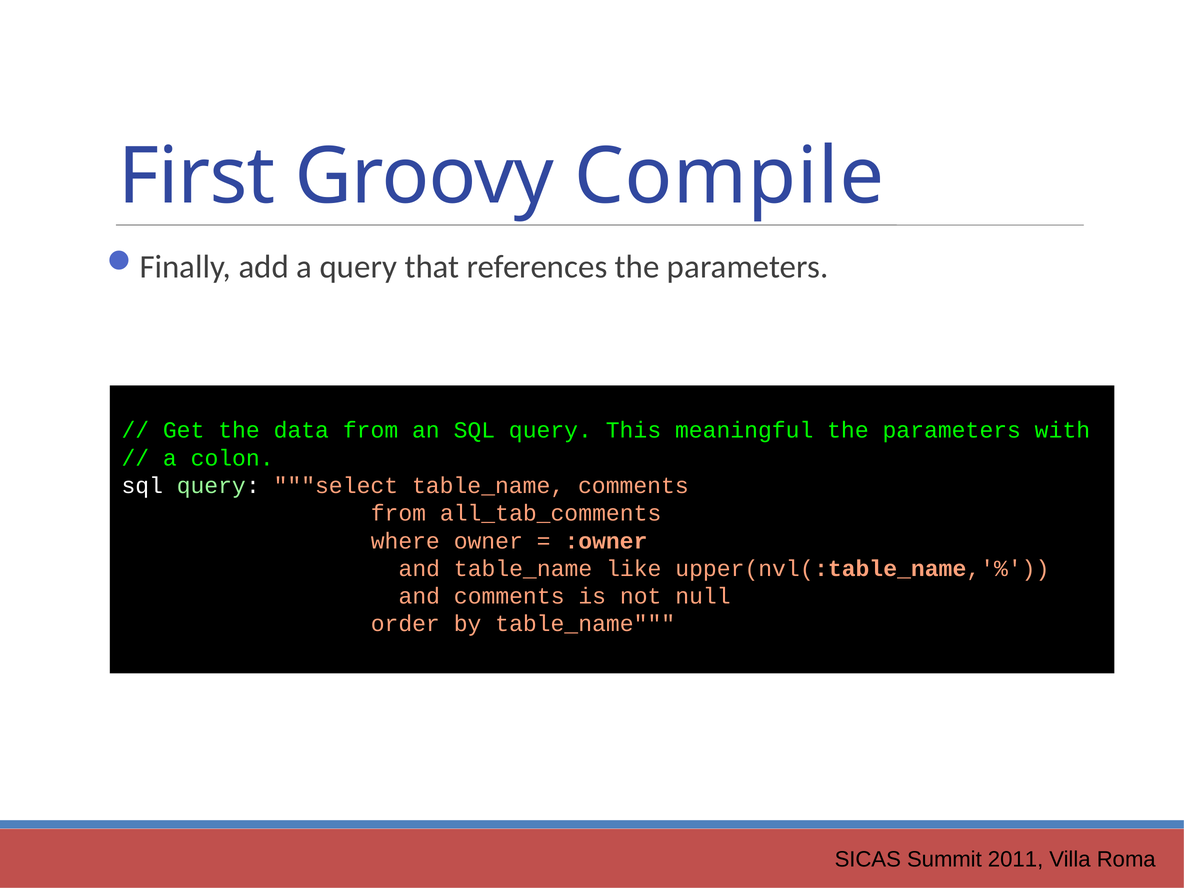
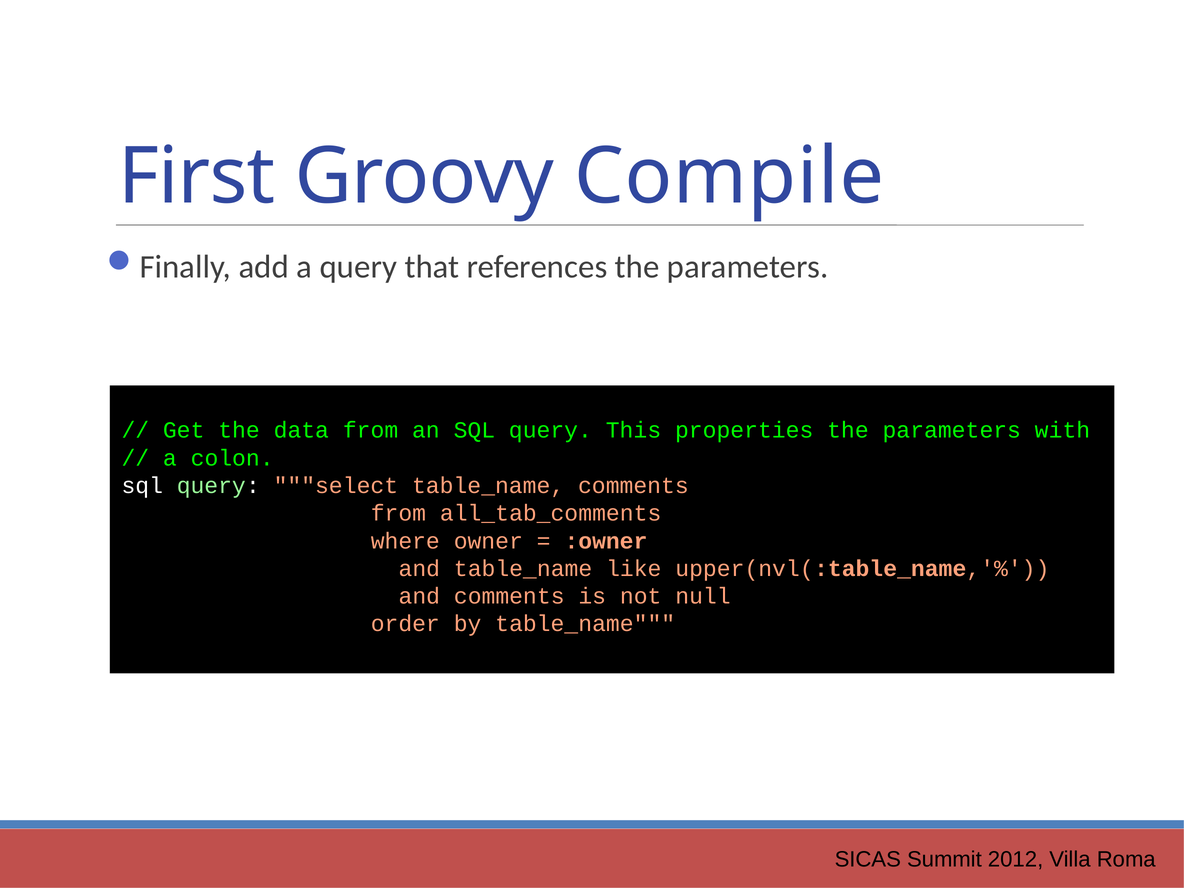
meaningful: meaningful -> properties
2011: 2011 -> 2012
